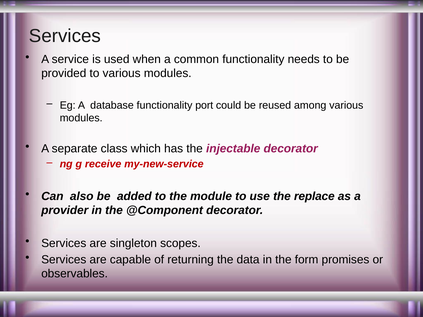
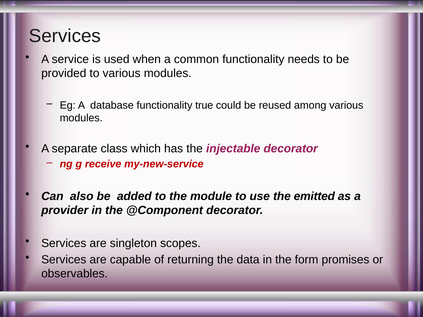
port: port -> true
replace: replace -> emitted
